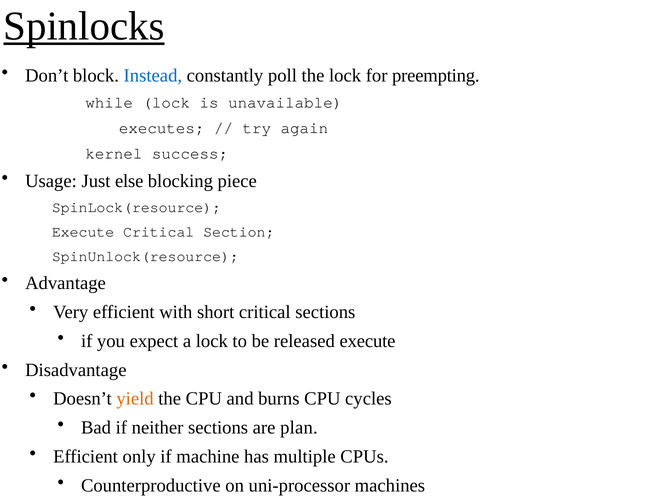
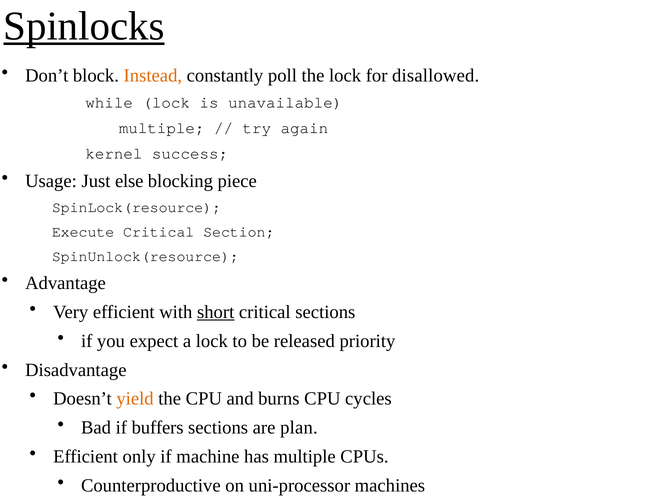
Instead colour: blue -> orange
preempting: preempting -> disallowed
executes at (162, 128): executes -> multiple
short underline: none -> present
released execute: execute -> priority
neither: neither -> buffers
